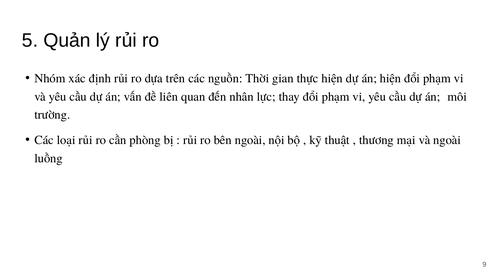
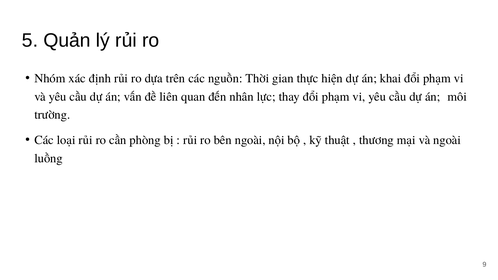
án hiện: hiện -> khai
